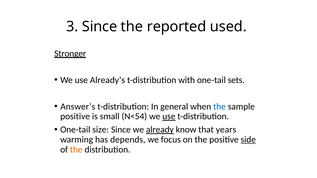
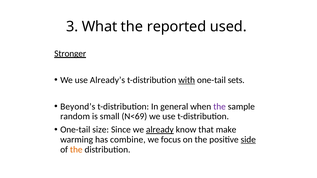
3 Since: Since -> What
with underline: none -> present
Answer’s: Answer’s -> Beyond’s
the at (220, 107) colour: blue -> purple
positive at (75, 117): positive -> random
N<54: N<54 -> N<69
use at (169, 117) underline: present -> none
years: years -> make
depends: depends -> combine
